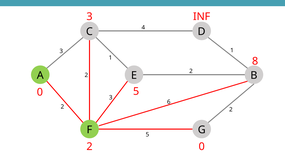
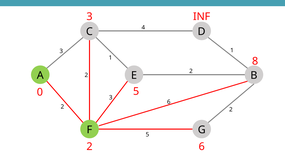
2 0: 0 -> 6
